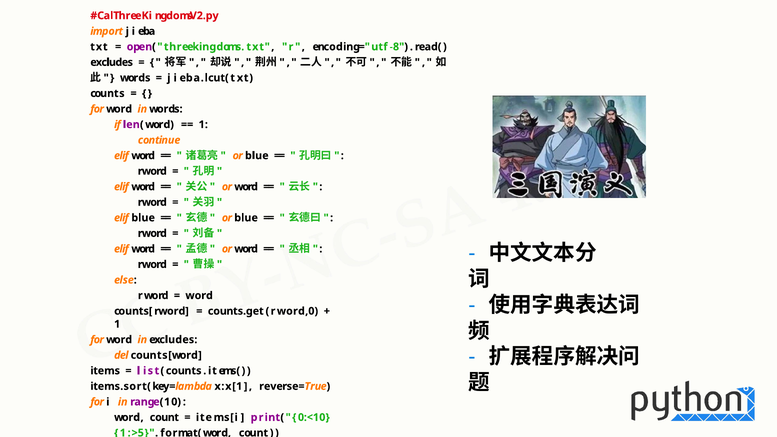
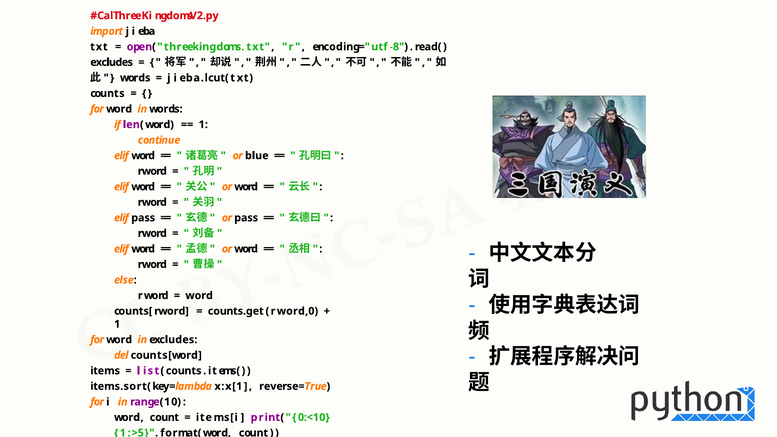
elif blue: blue -> pass
blue at (246, 218): blue -> pass
